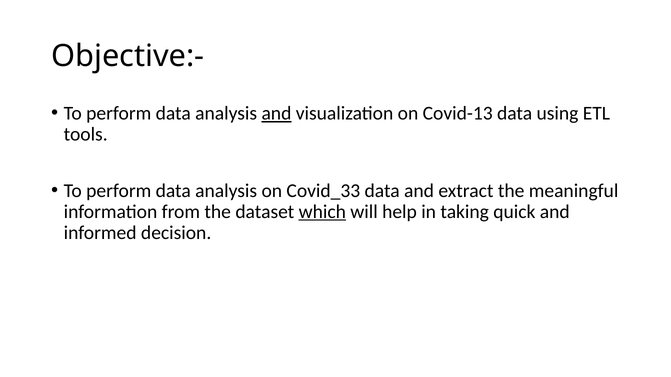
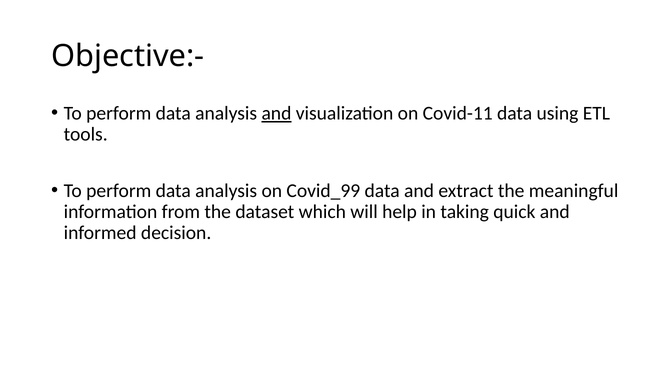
Covid-13: Covid-13 -> Covid-11
Covid_33: Covid_33 -> Covid_99
which underline: present -> none
